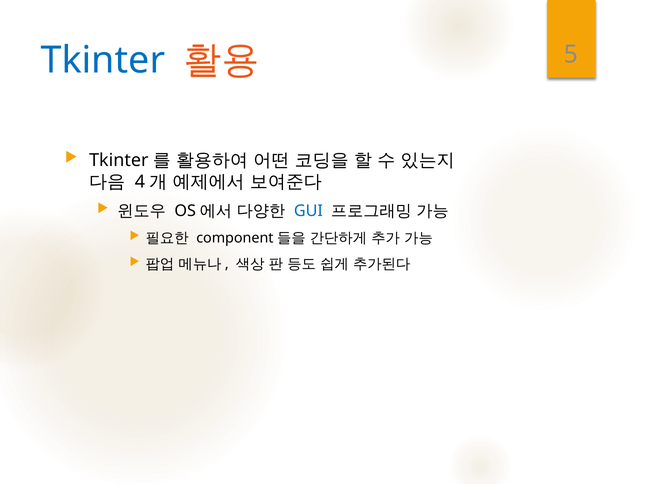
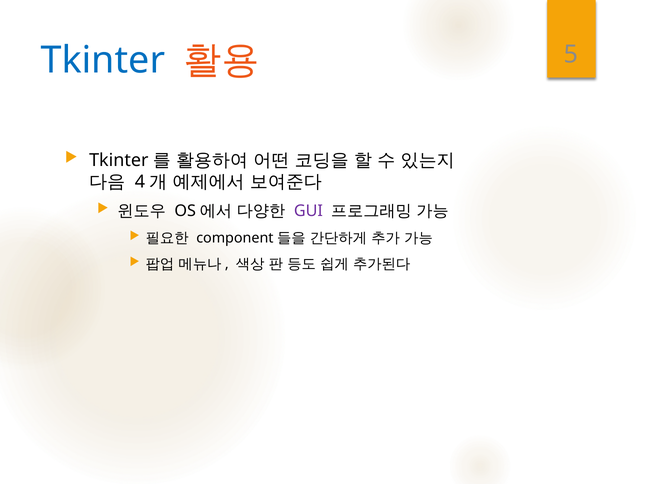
GUI colour: blue -> purple
